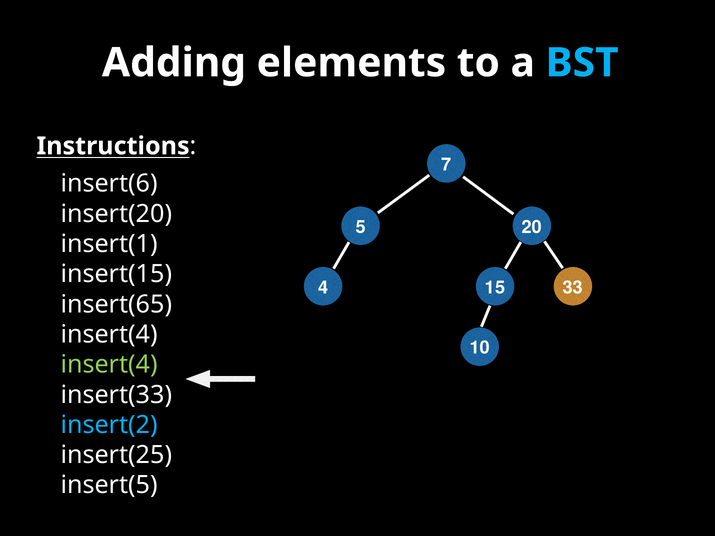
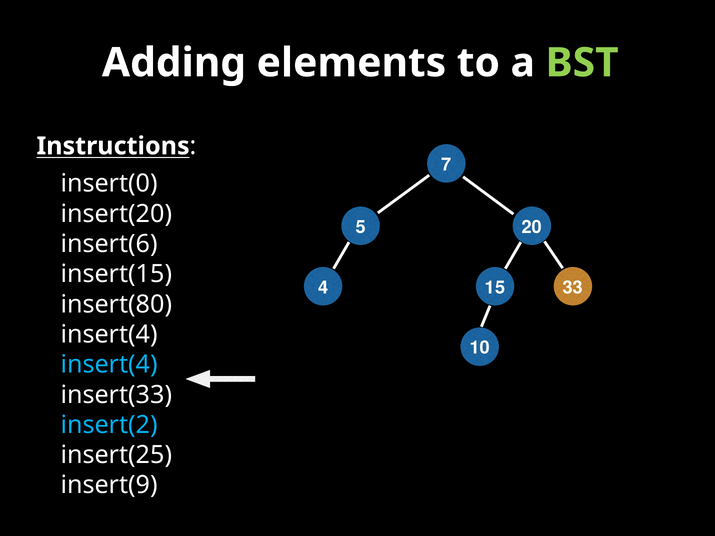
BST colour: light blue -> light green
insert(6: insert(6 -> insert(0
insert(1: insert(1 -> insert(6
insert(65: insert(65 -> insert(80
insert(4 at (109, 365) colour: light green -> light blue
insert(5: insert(5 -> insert(9
